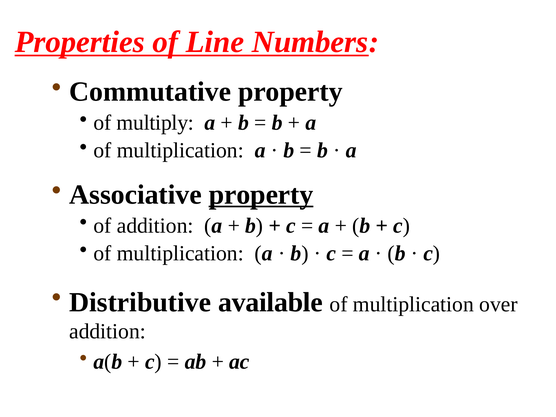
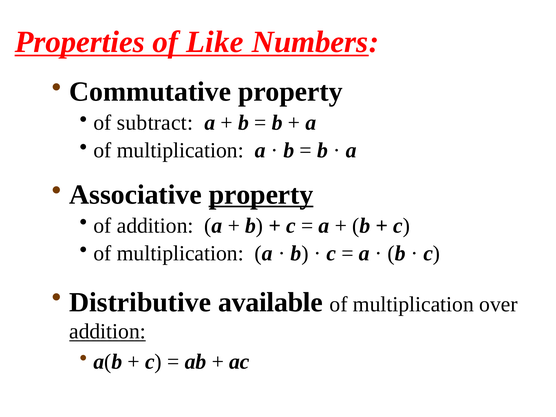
Line: Line -> Like
multiply: multiply -> subtract
addition at (107, 332) underline: none -> present
